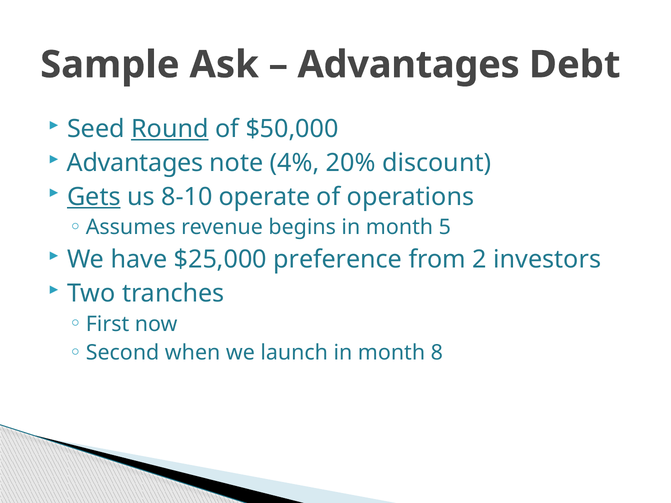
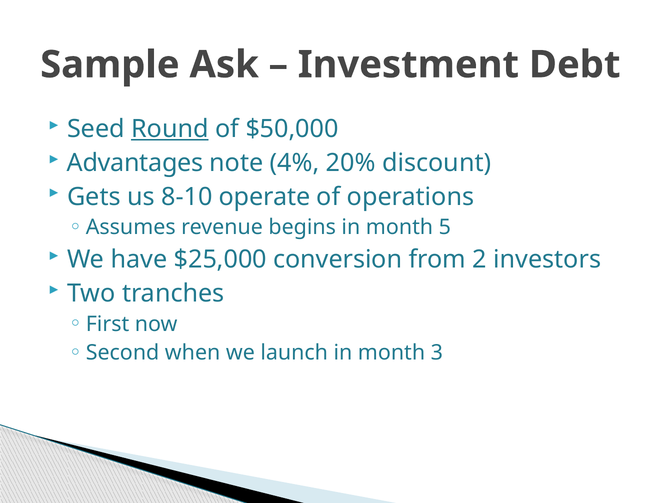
Advantages at (409, 65): Advantages -> Investment
Gets underline: present -> none
preference: preference -> conversion
8: 8 -> 3
